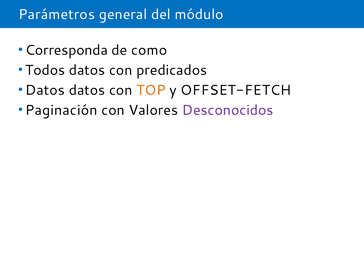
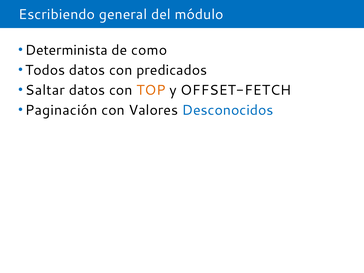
Parámetros: Parámetros -> Escribiendo
Corresponda: Corresponda -> Determinista
Datos at (45, 90): Datos -> Saltar
Desconocidos colour: purple -> blue
